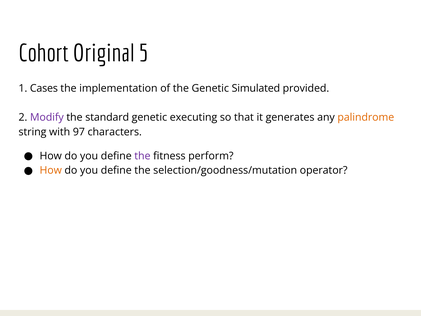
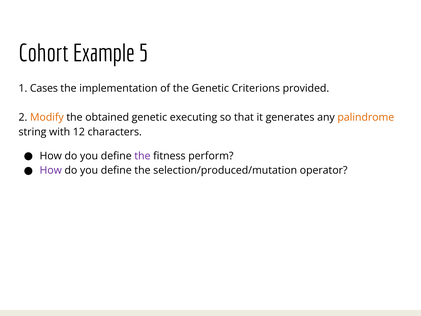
Original: Original -> Example
Simulated: Simulated -> Criterions
Modify colour: purple -> orange
standard: standard -> obtained
97: 97 -> 12
How at (51, 170) colour: orange -> purple
selection/goodness/mutation: selection/goodness/mutation -> selection/produced/mutation
